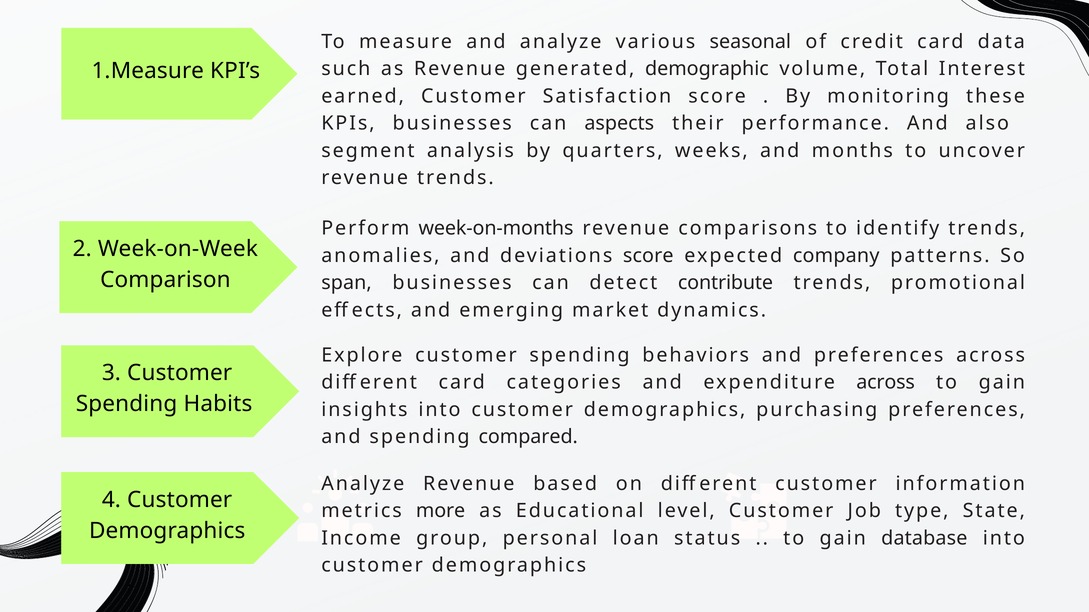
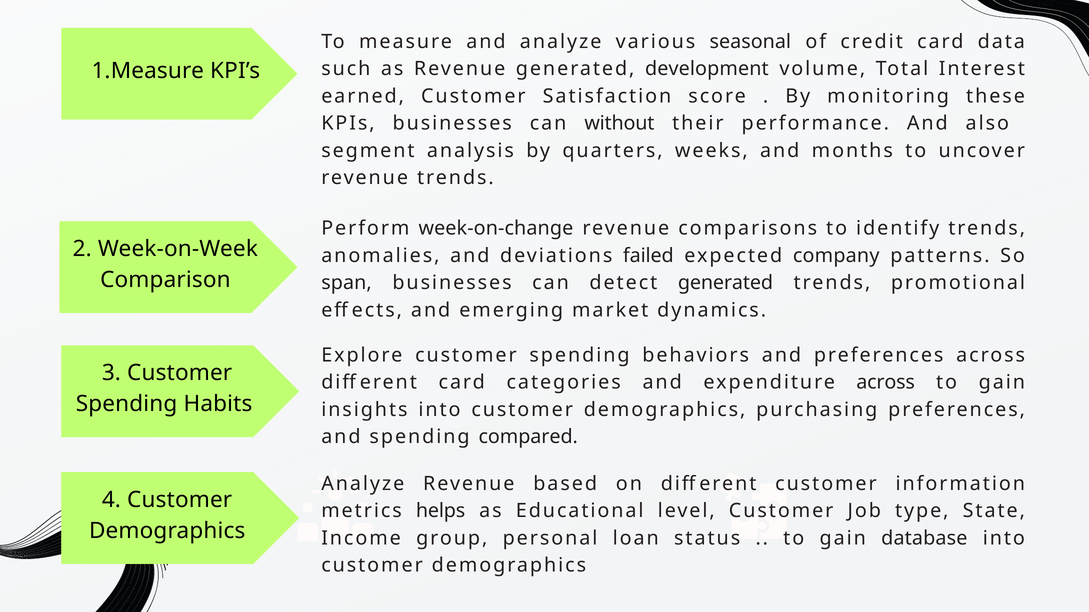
demographic: demographic -> development
aspects: aspects -> without
week-on-months: week-on-months -> week-on-change
deviations score: score -> failed
detect contribute: contribute -> generated
more: more -> helps
